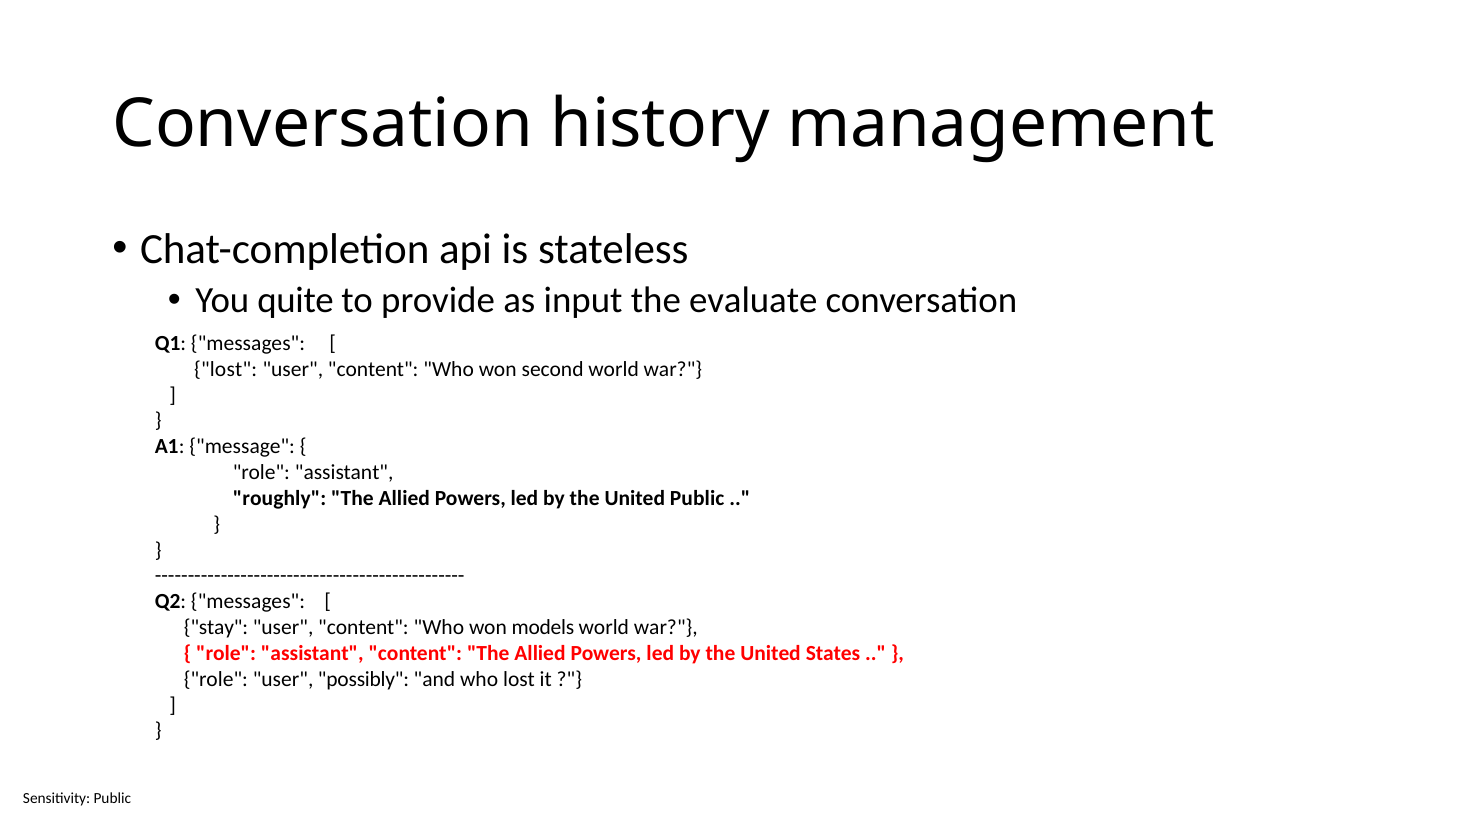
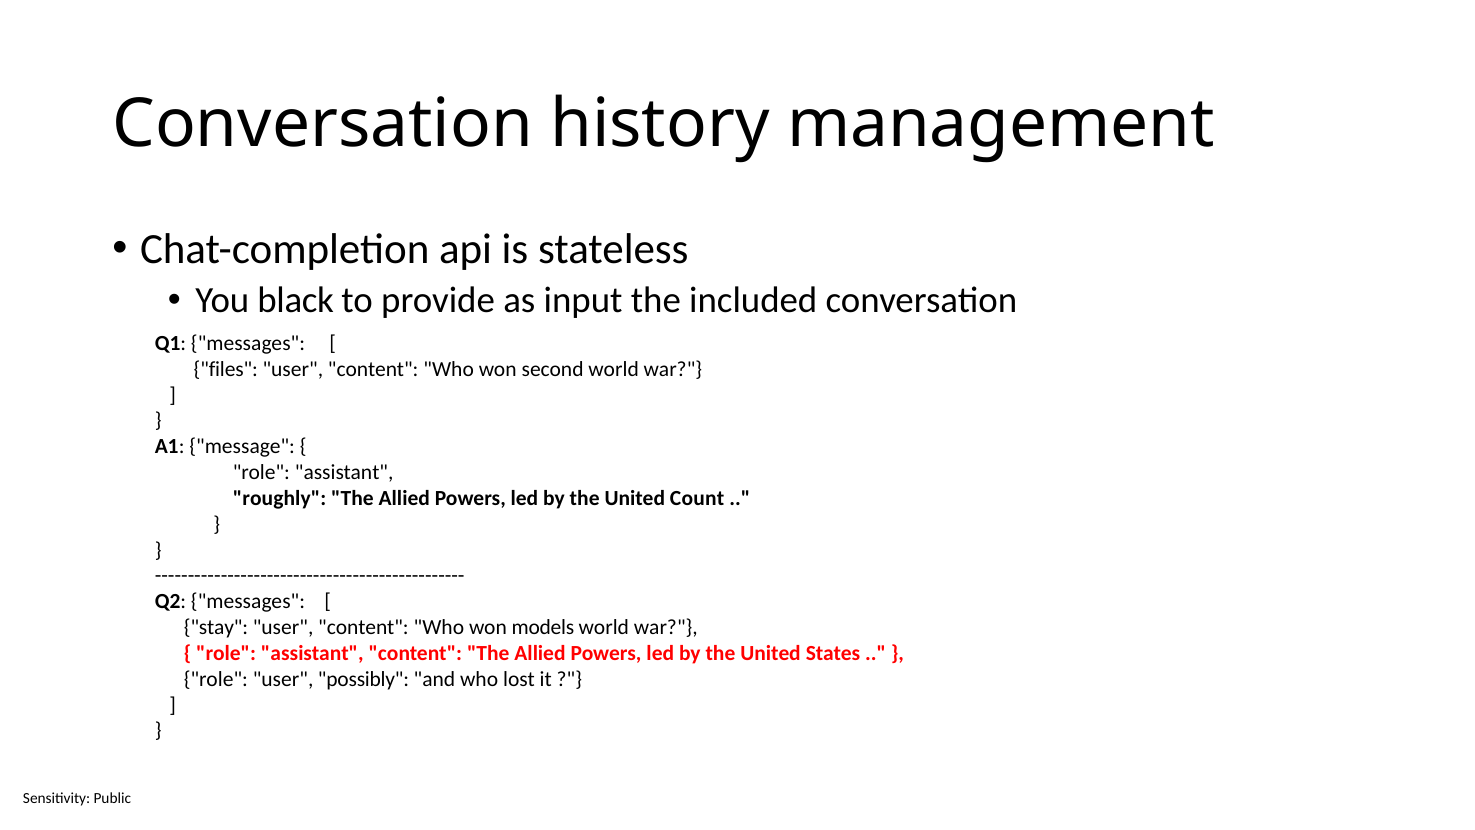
quite: quite -> black
evaluate: evaluate -> included
lost at (226, 369): lost -> files
United Public: Public -> Count
